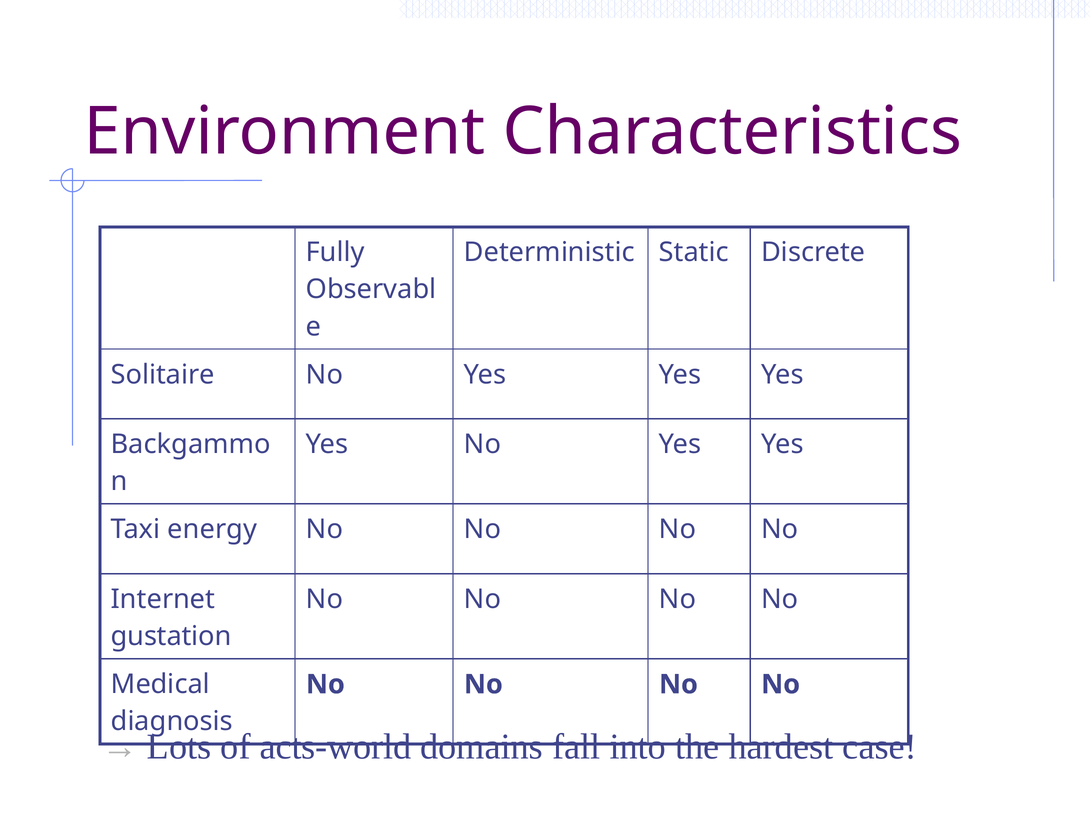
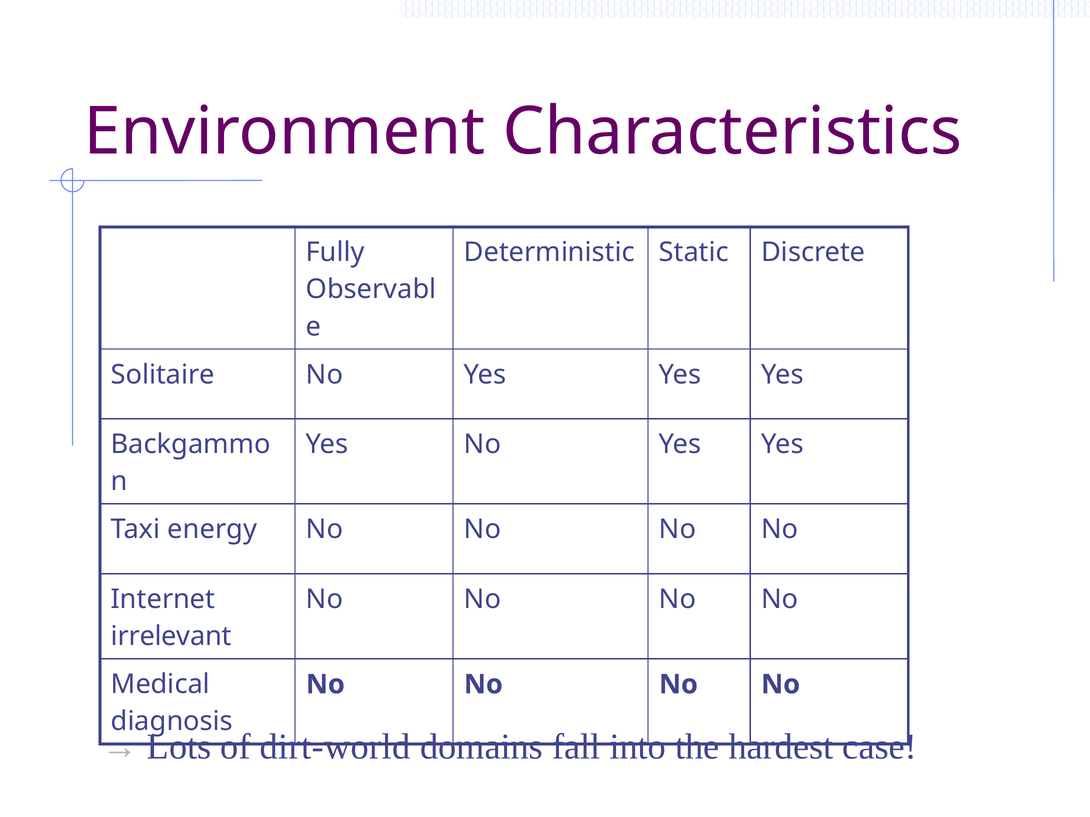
gustation: gustation -> irrelevant
acts-world: acts-world -> dirt-world
